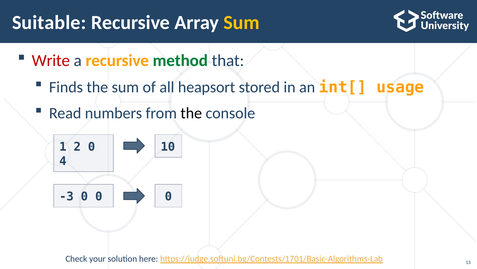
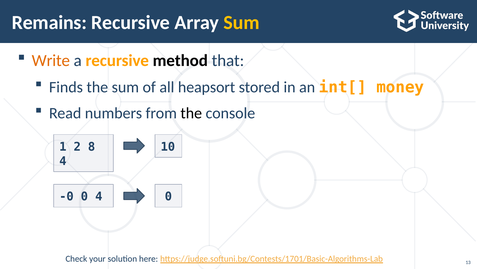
Suitable: Suitable -> Remains
Write colour: red -> orange
method colour: green -> black
usage: usage -> money
2 0: 0 -> 8
-3: -3 -> -0
0 at (99, 196): 0 -> 4
